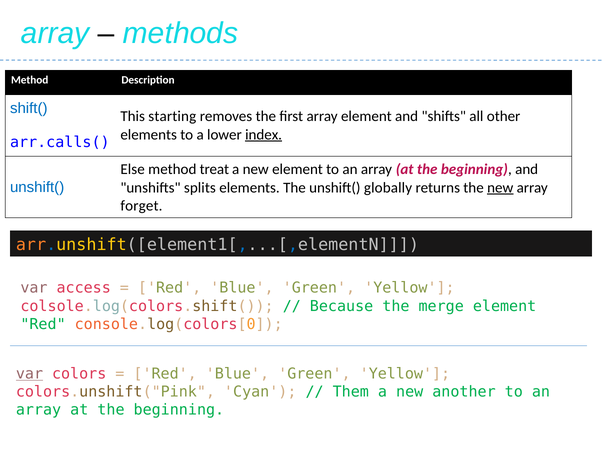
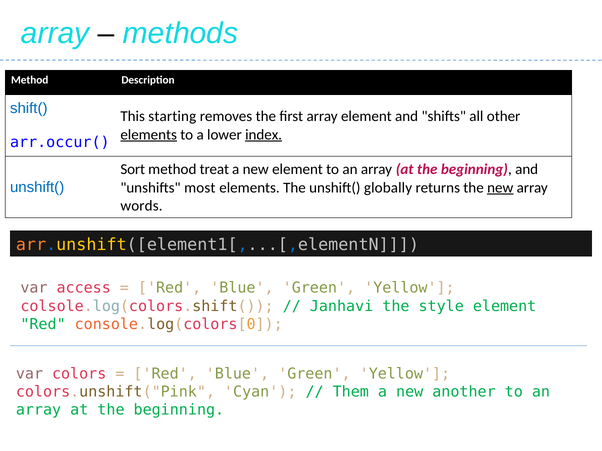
elements at (149, 135) underline: none -> present
arr.calls(: arr.calls( -> arr.occur(
Else: Else -> Sort
splits: splits -> most
forget: forget -> words
Because: Because -> Janhavi
merge: merge -> style
var at (29, 374) underline: present -> none
